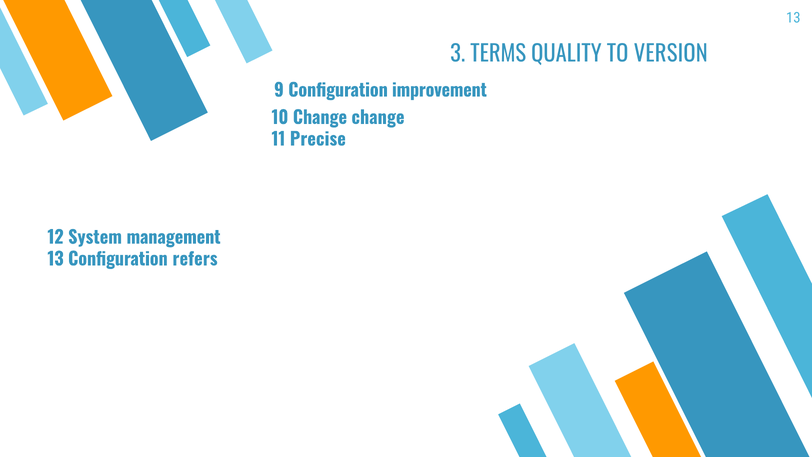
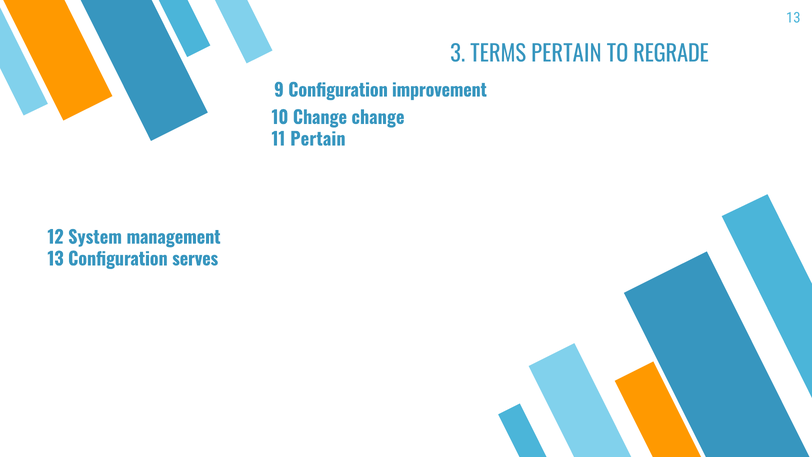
TERMS QUALITY: QUALITY -> PERTAIN
VERSION: VERSION -> REGRADE
11 Precise: Precise -> Pertain
refers: refers -> serves
